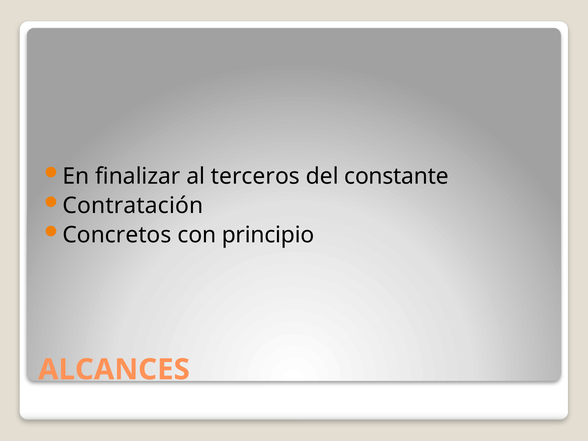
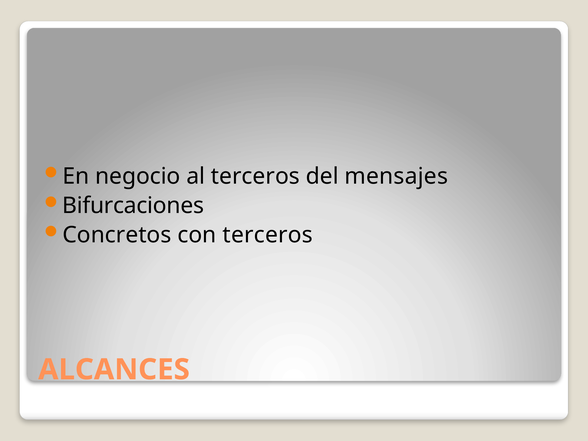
finalizar: finalizar -> negocio
constante: constante -> mensajes
Contratación: Contratación -> Bifurcaciones
con principio: principio -> terceros
